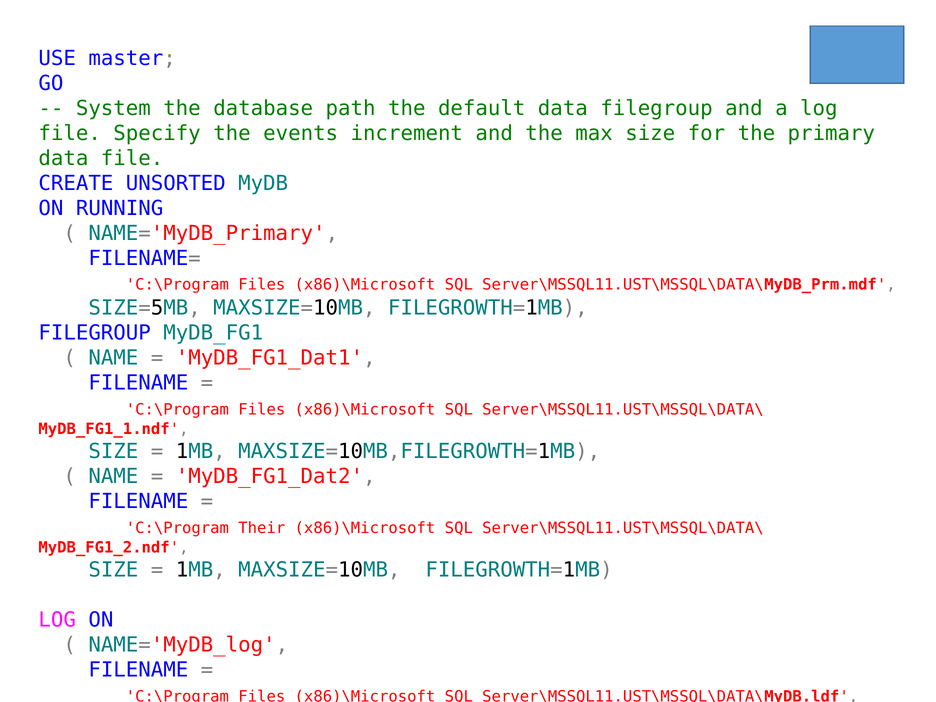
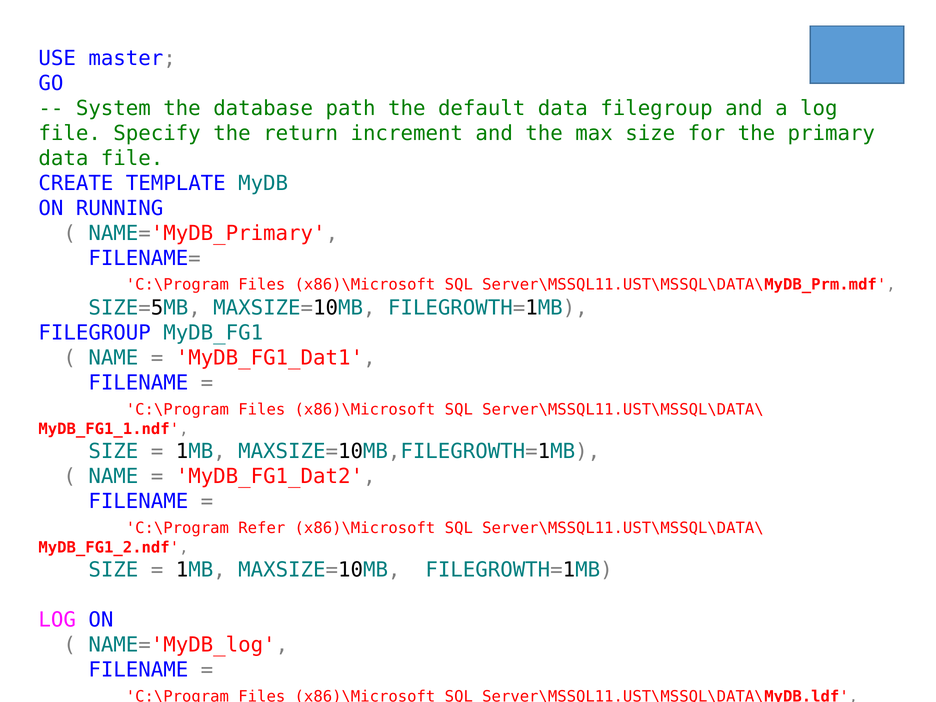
events: events -> return
UNSORTED: UNSORTED -> TEMPLATE
Their: Their -> Refer
